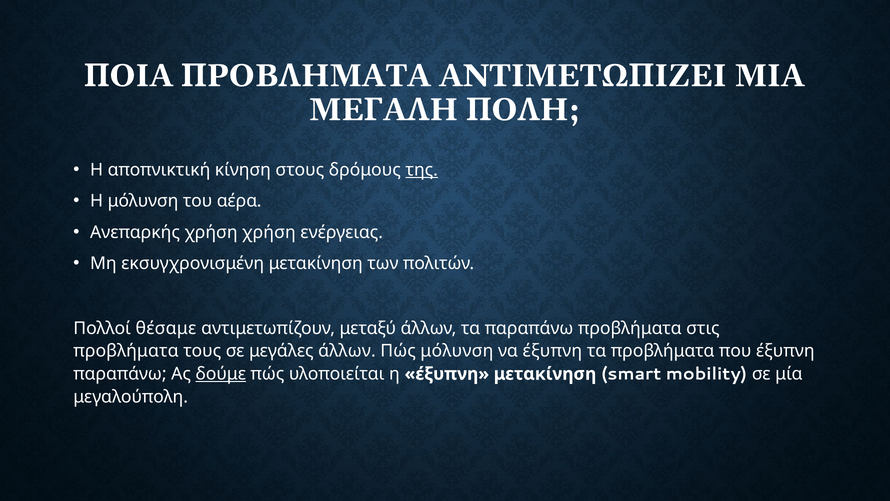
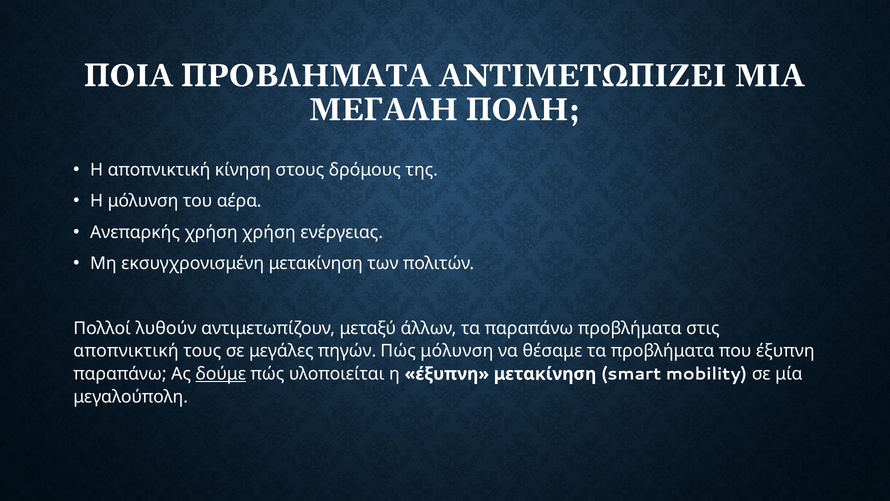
της underline: present -> none
θέσαμε: θέσαμε -> λυθούν
προβλήματα at (126, 351): προβλήματα -> αποπνικτική
μεγάλες άλλων: άλλων -> πηγών
να έξυπνη: έξυπνη -> θέσαμε
